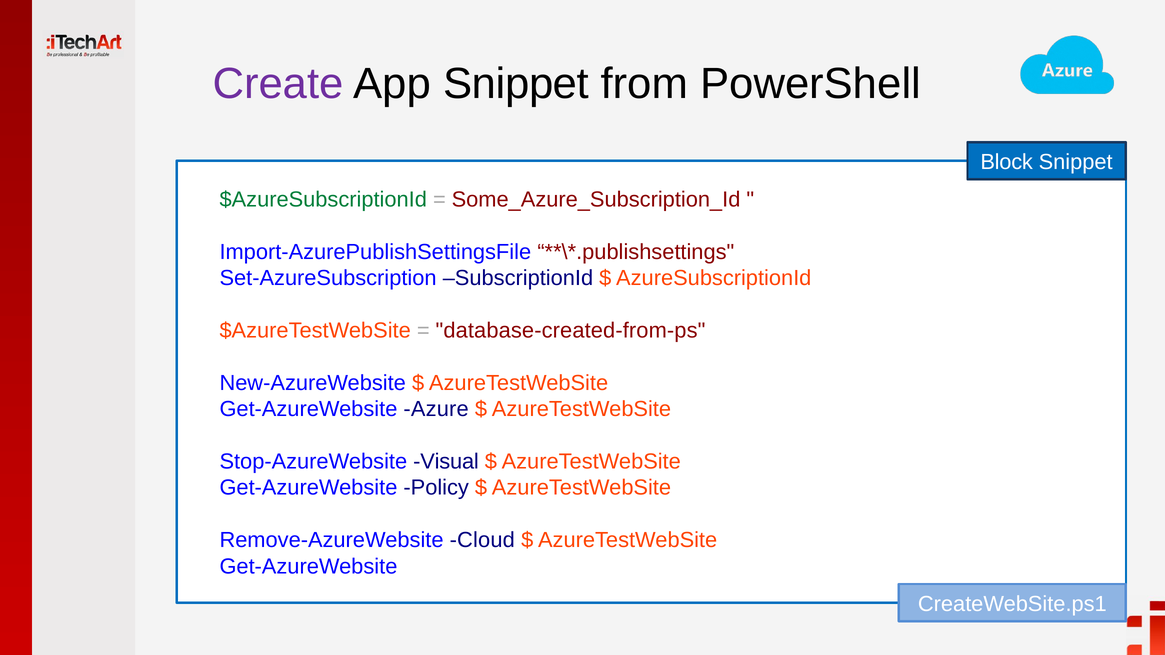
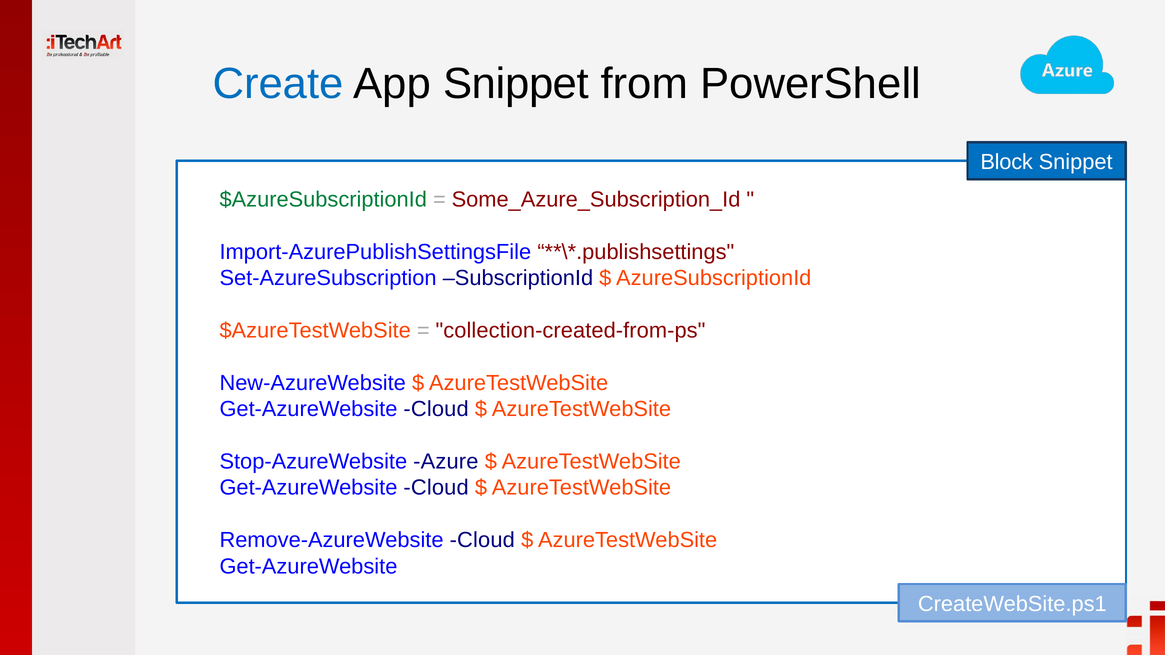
Create colour: purple -> blue
database-created-from-ps: database-created-from-ps -> collection-created-from-ps
Azure at (436, 409): Azure -> Cloud
Visual: Visual -> Azure
Policy at (436, 488): Policy -> Cloud
